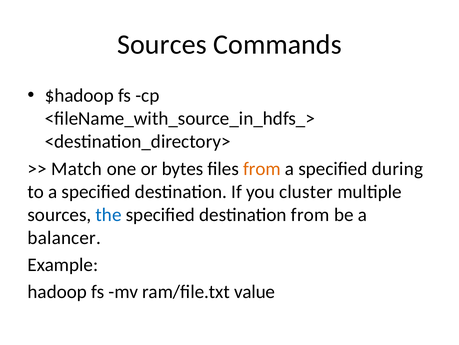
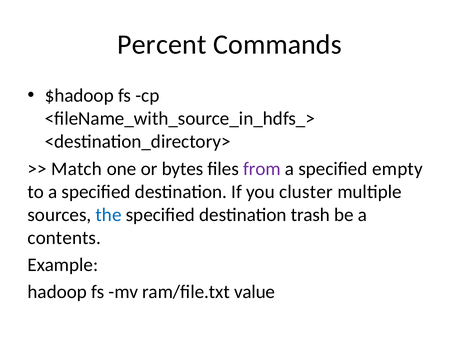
Sources at (162, 44): Sources -> Percent
from at (262, 168) colour: orange -> purple
during: during -> empty
destination from: from -> trash
balancer: balancer -> contents
